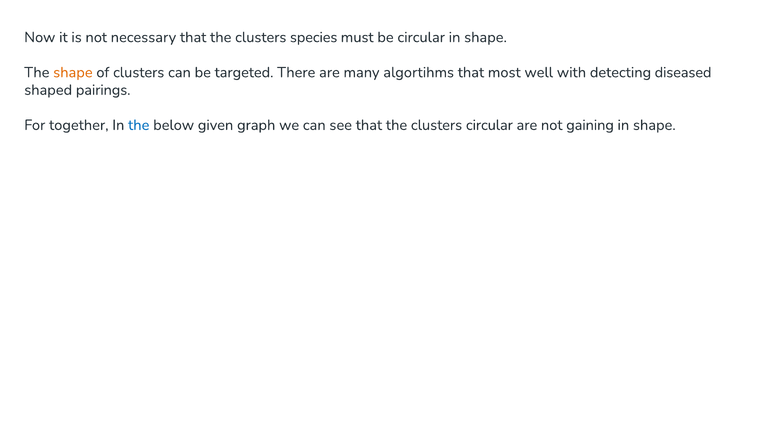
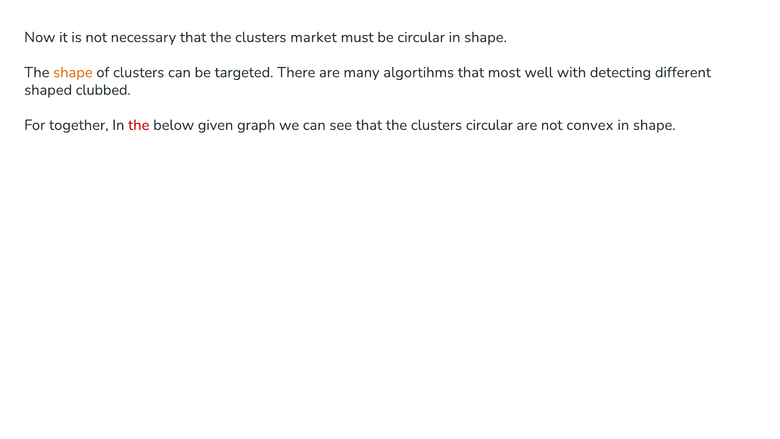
species: species -> market
diseased: diseased -> different
pairings: pairings -> clubbed
the at (139, 125) colour: blue -> red
gaining: gaining -> convex
